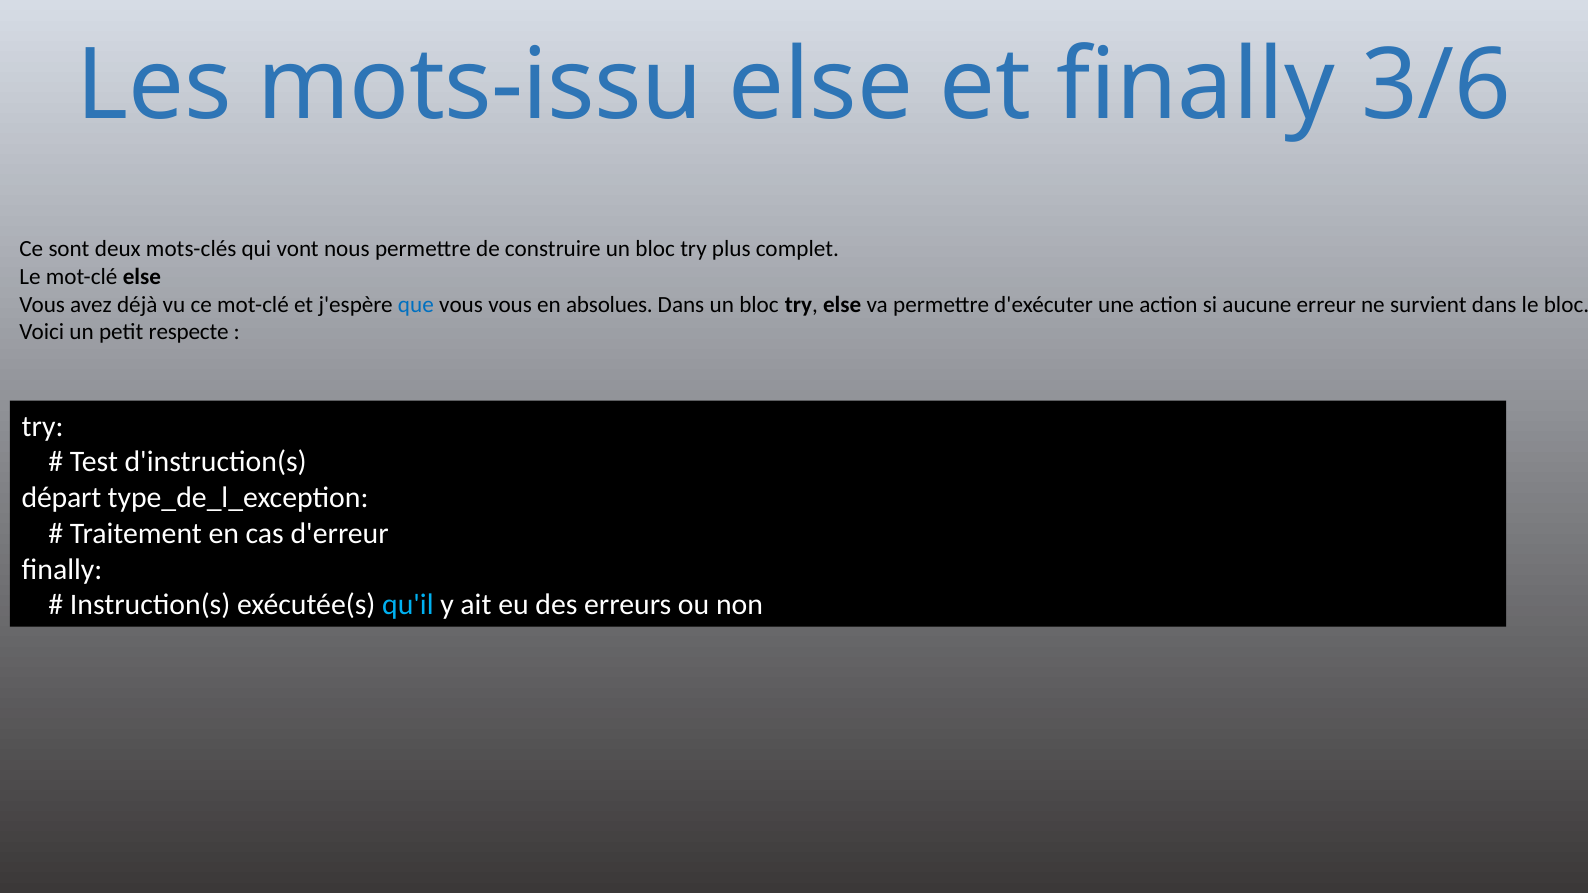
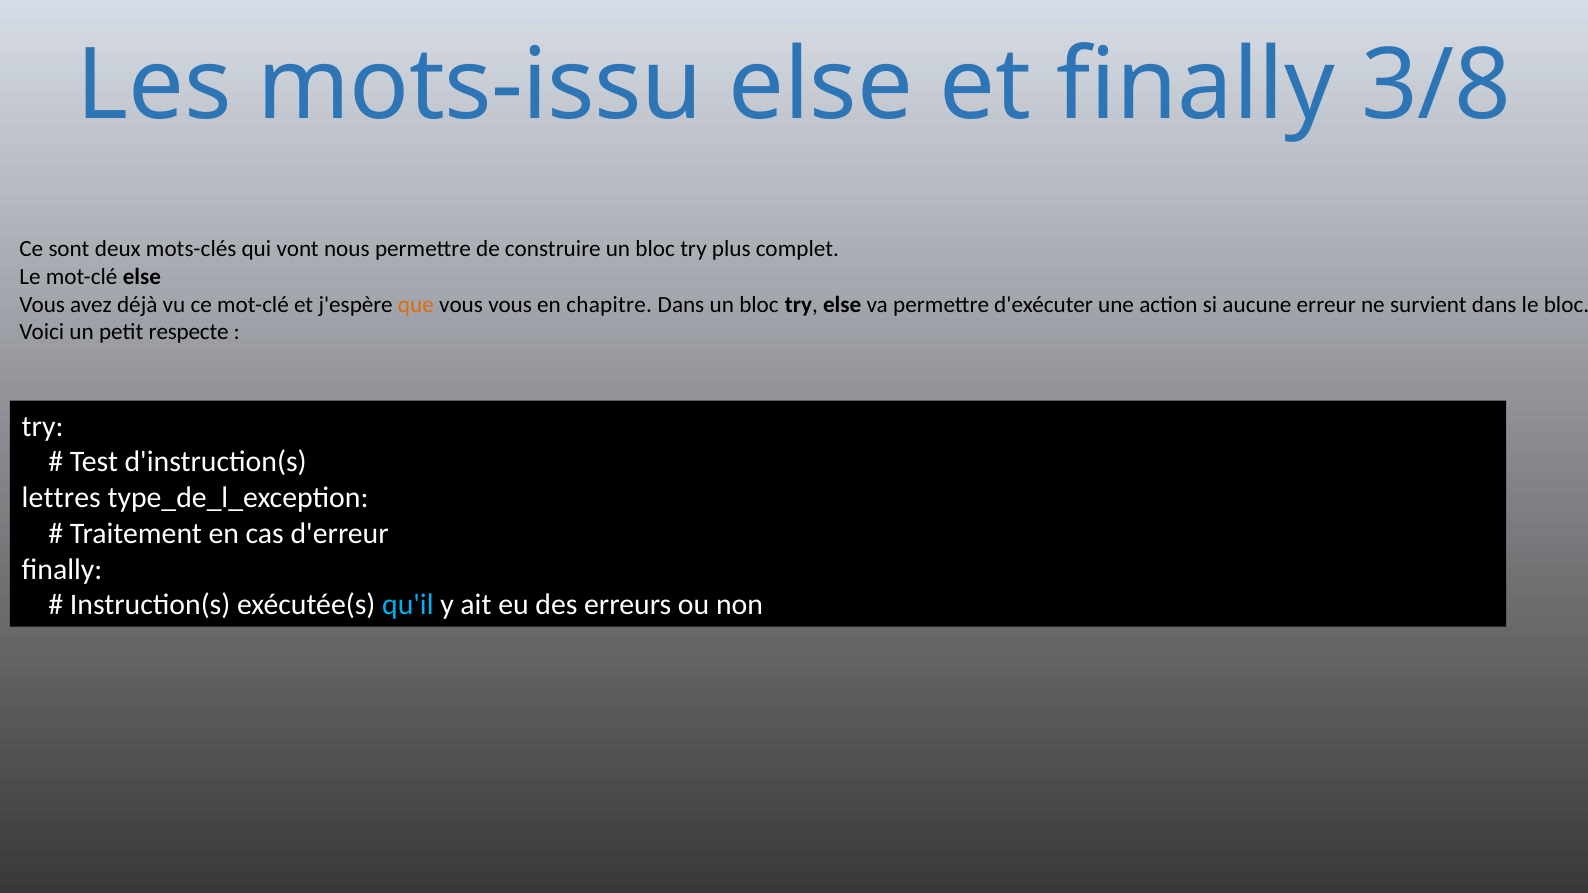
3/6: 3/6 -> 3/8
que colour: blue -> orange
absolues: absolues -> chapitre
départ: départ -> lettres
